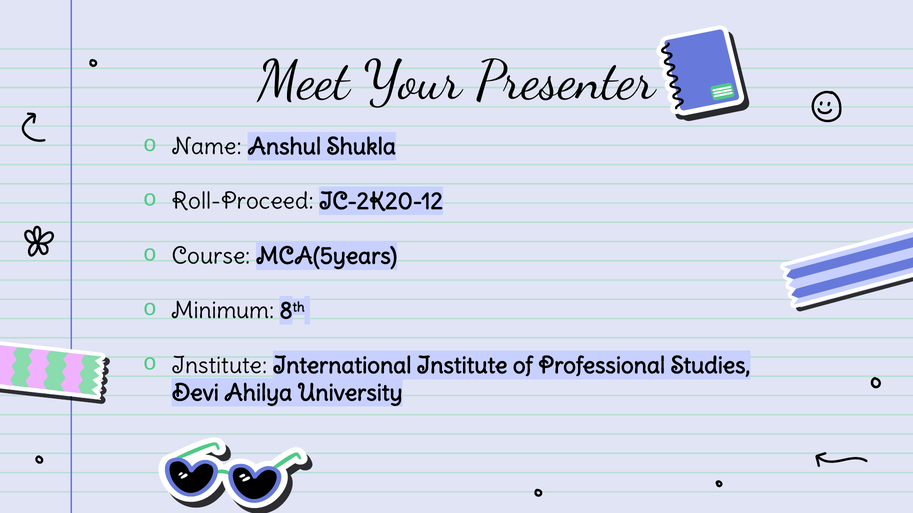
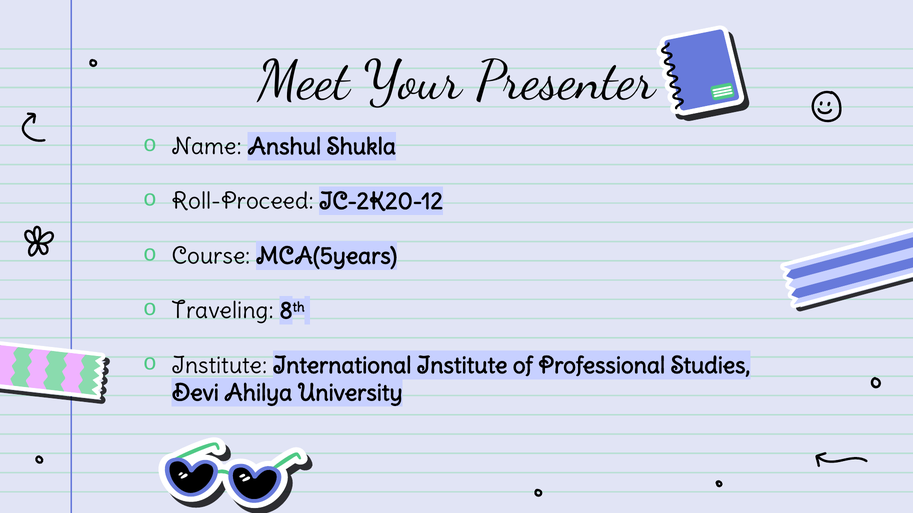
Minimum: Minimum -> Traveling
